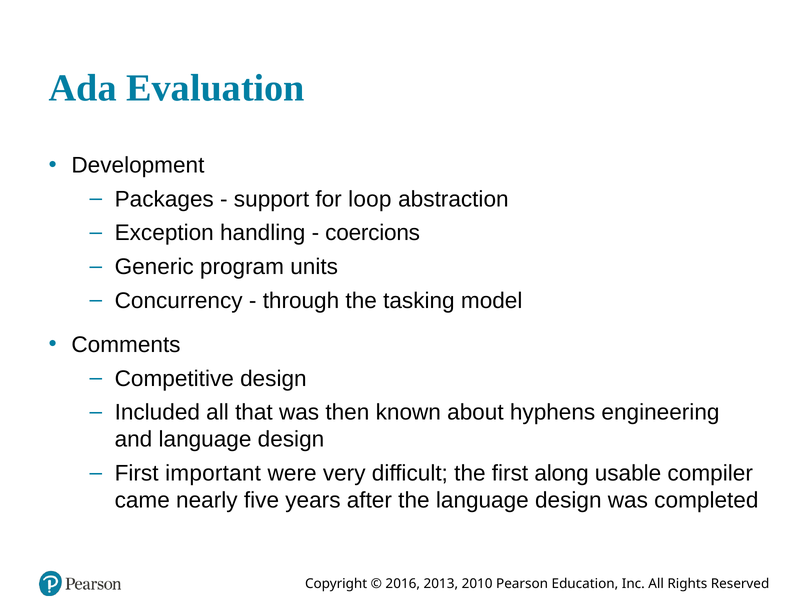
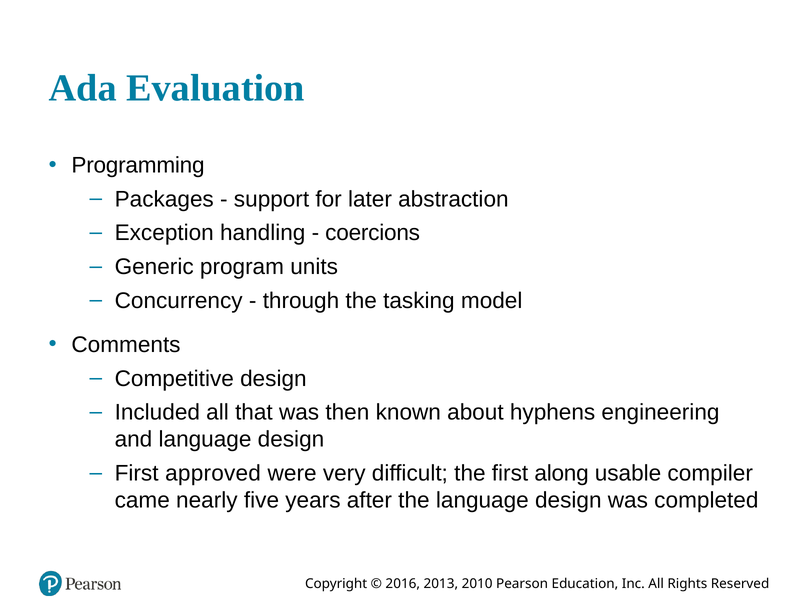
Development: Development -> Programming
loop: loop -> later
important: important -> approved
